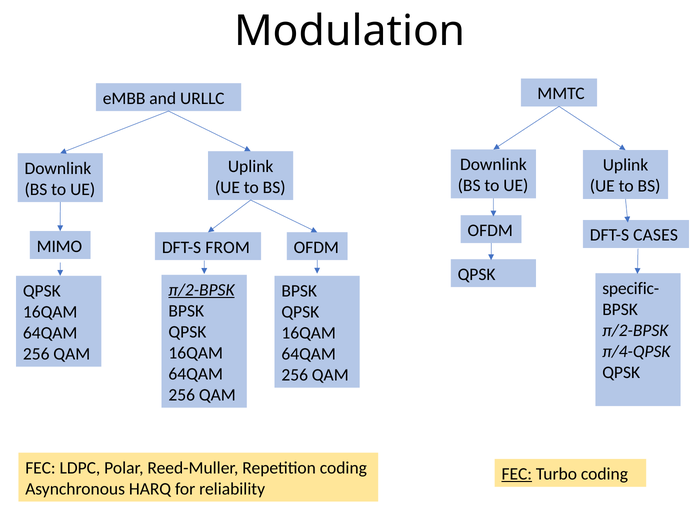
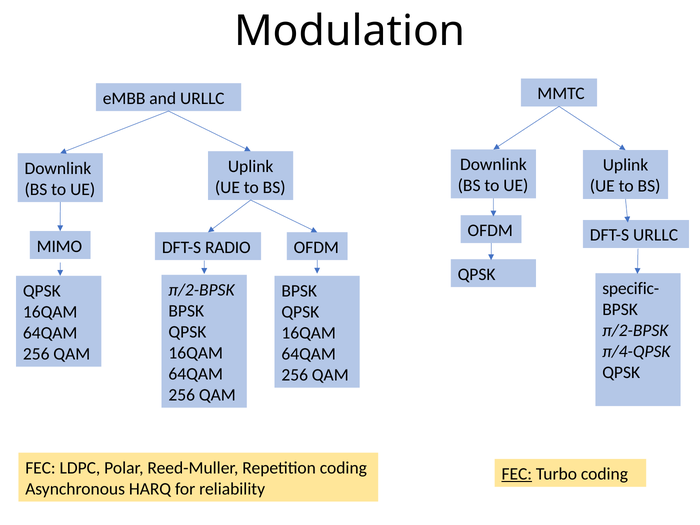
DFT-S CASES: CASES -> URLLC
FROM: FROM -> RADIO
π/2-BPSK at (202, 290) underline: present -> none
